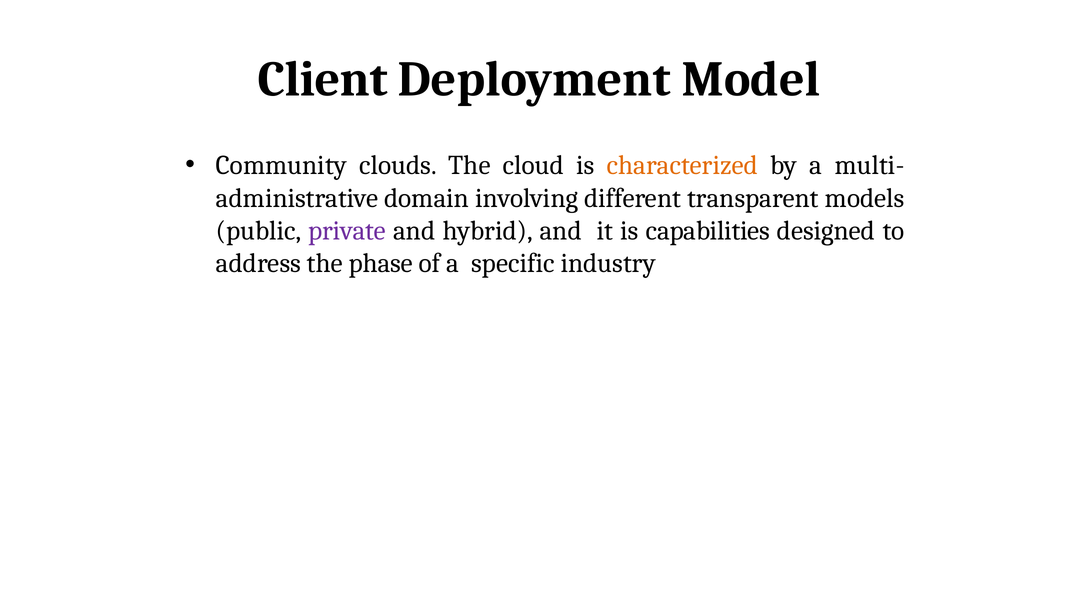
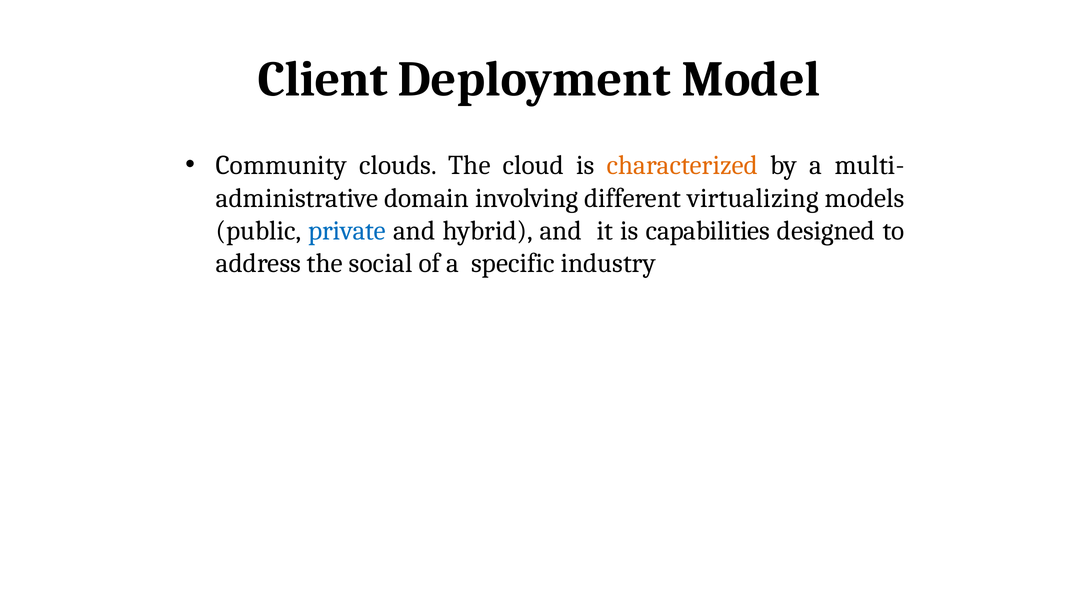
transparent: transparent -> virtualizing
private colour: purple -> blue
phase: phase -> social
